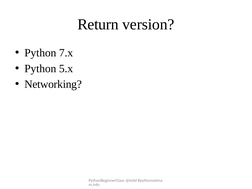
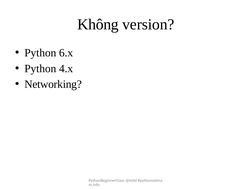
Return: Return -> Không
7.x: 7.x -> 6.x
5.x: 5.x -> 4.x
